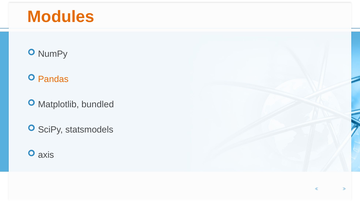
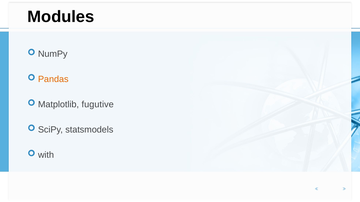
Modules colour: orange -> black
bundled: bundled -> fugutive
axis: axis -> with
